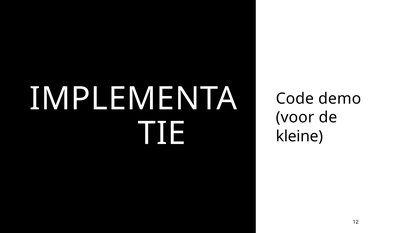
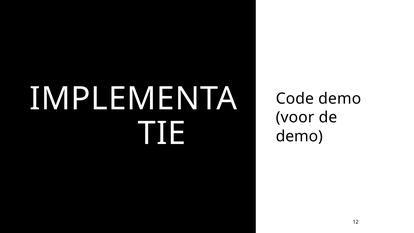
kleine at (299, 136): kleine -> demo
